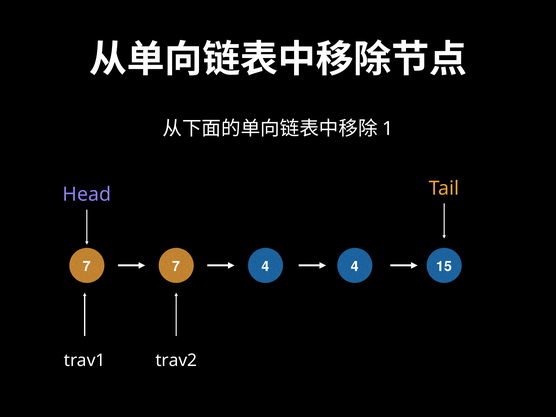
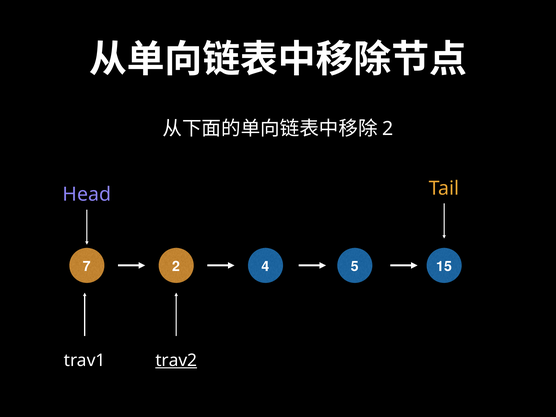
1 at (388, 129): 1 -> 2
7 7: 7 -> 2
4 4: 4 -> 5
trav2 underline: none -> present
